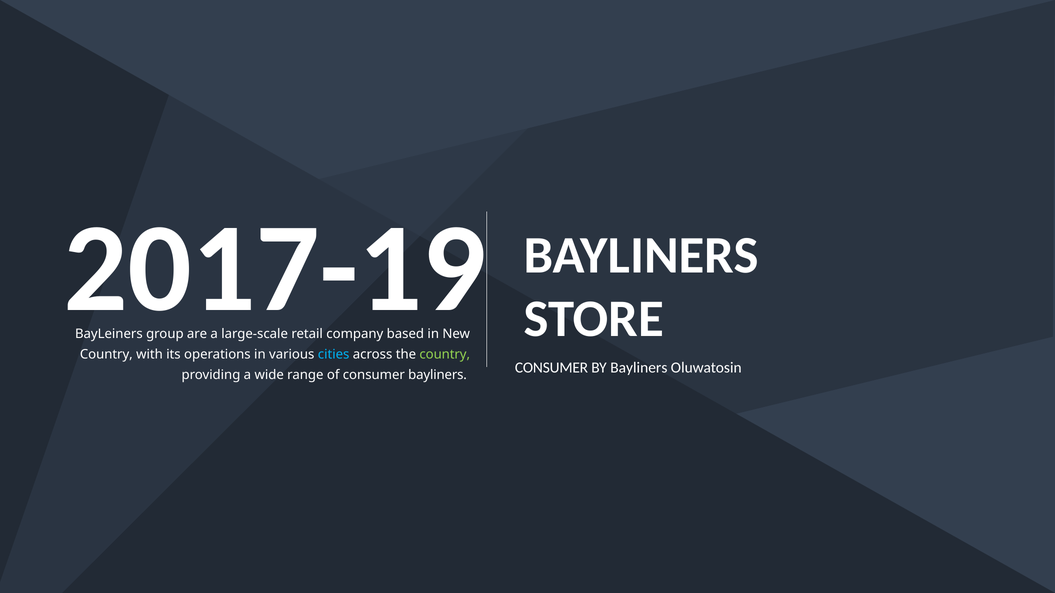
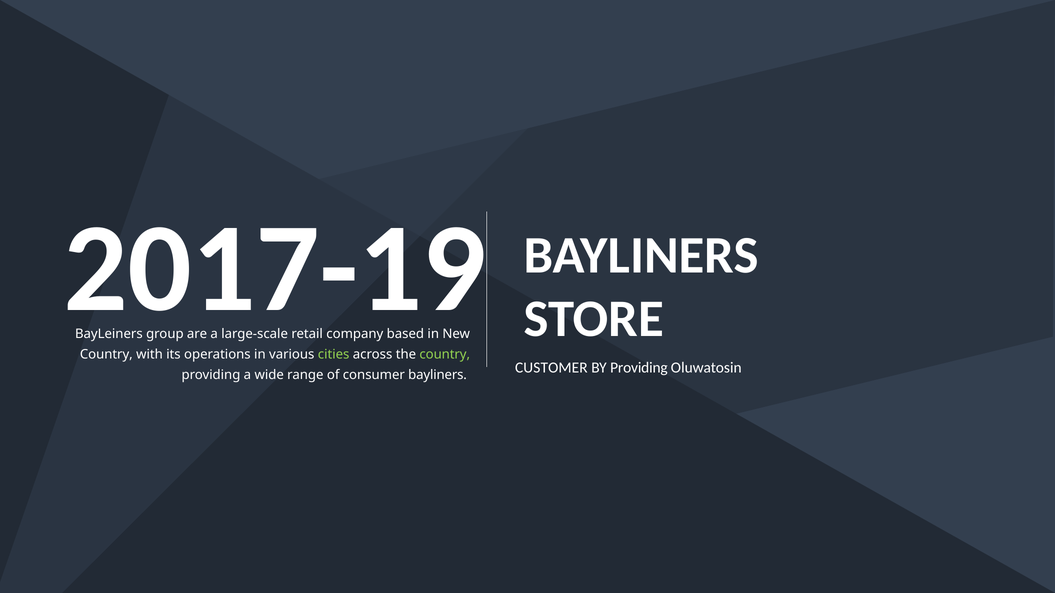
cities colour: light blue -> light green
CONSUMER at (551, 368): CONSUMER -> CUSTOMER
BY Bayliners: Bayliners -> Providing
